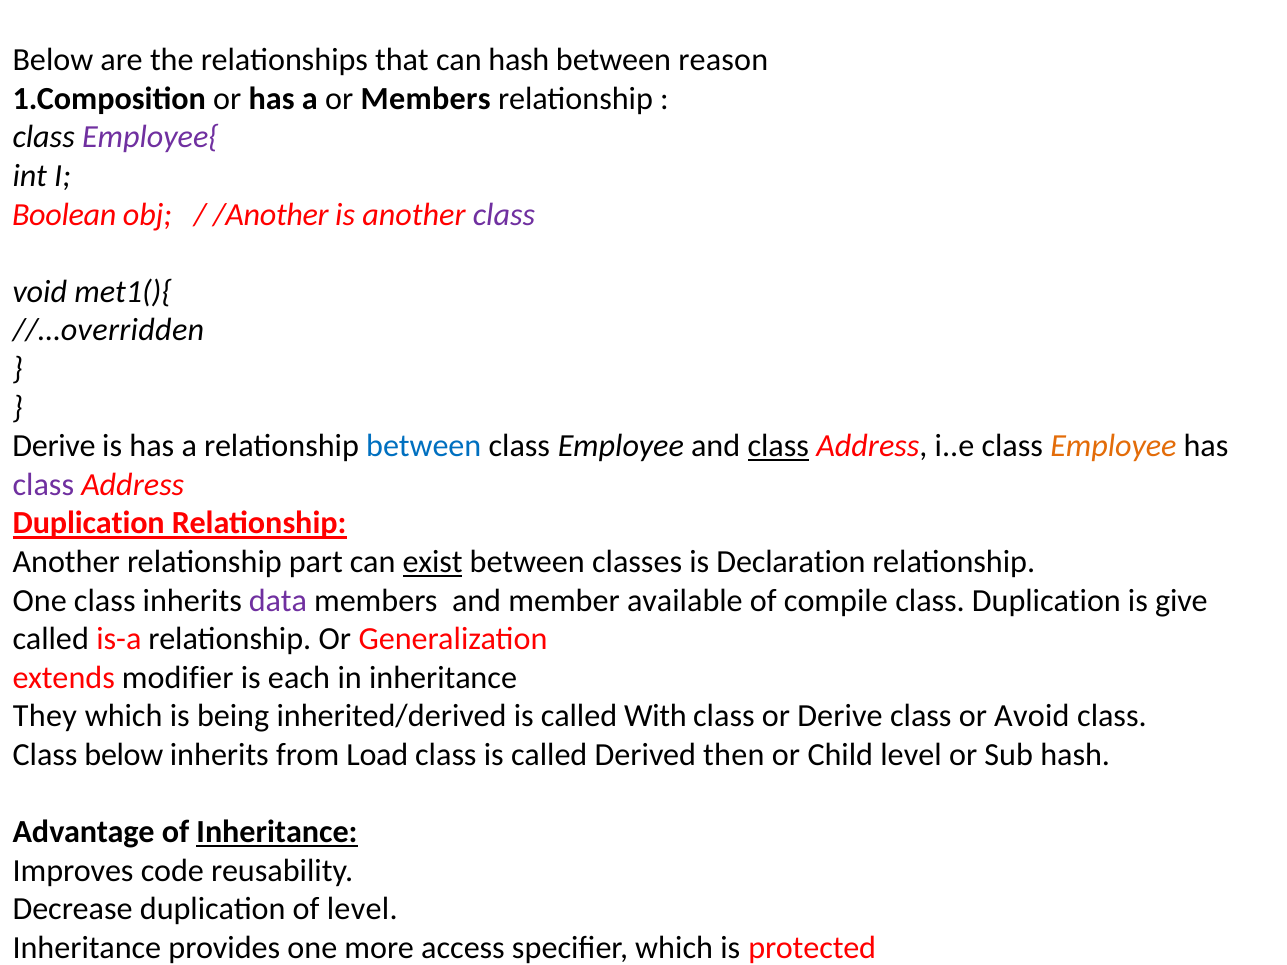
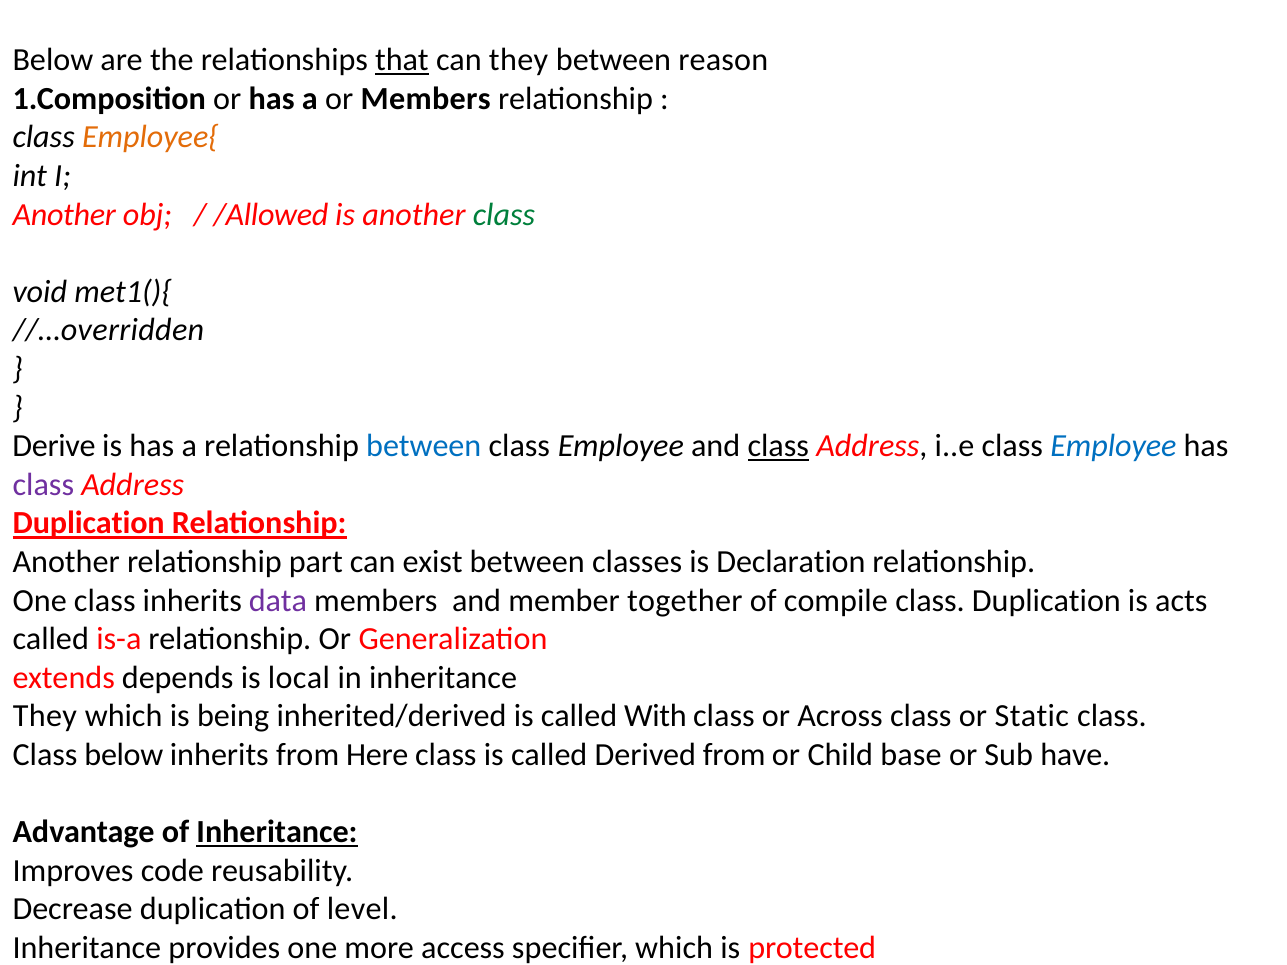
that underline: none -> present
can hash: hash -> they
Employee{ colour: purple -> orange
Boolean at (64, 214): Boolean -> Another
/Another: /Another -> /Allowed
class at (504, 214) colour: purple -> green
Employee at (1113, 446) colour: orange -> blue
exist underline: present -> none
available: available -> together
give: give -> acts
modifier: modifier -> depends
each: each -> local
or Derive: Derive -> Across
Avoid: Avoid -> Static
Load: Load -> Here
Derived then: then -> from
Child level: level -> base
Sub hash: hash -> have
